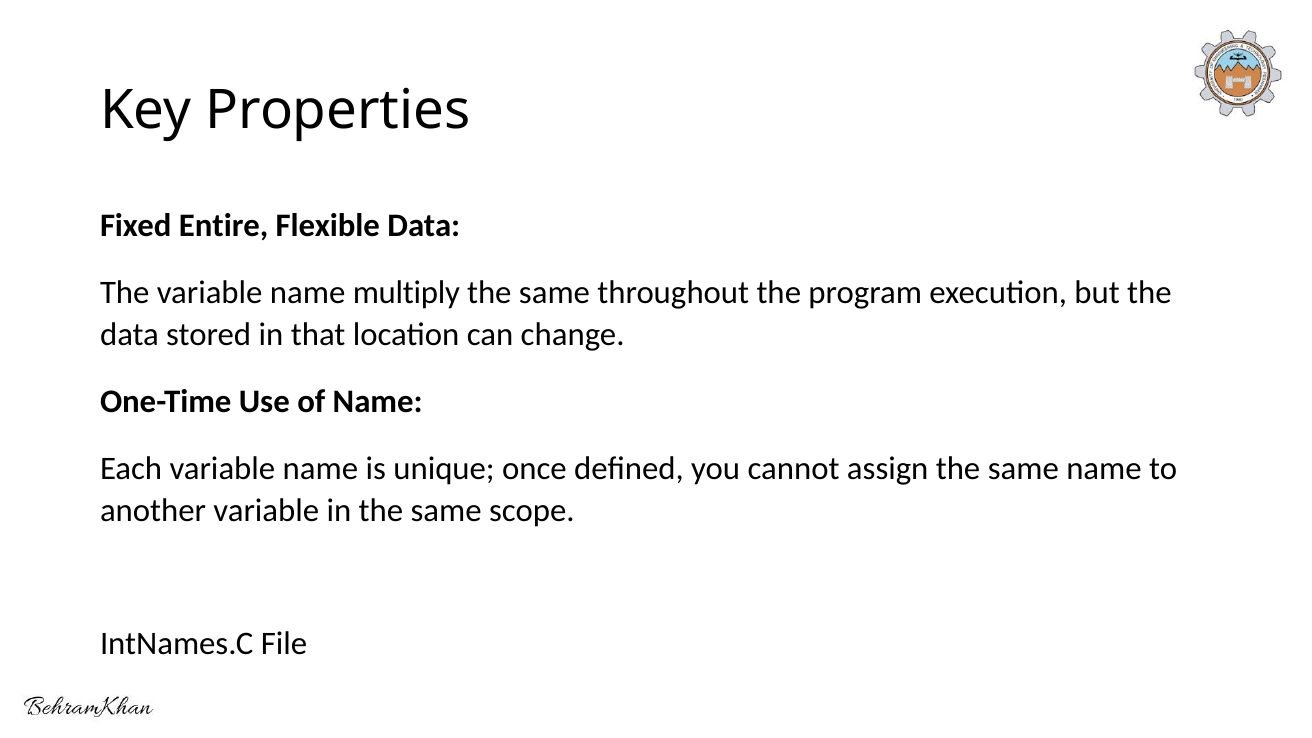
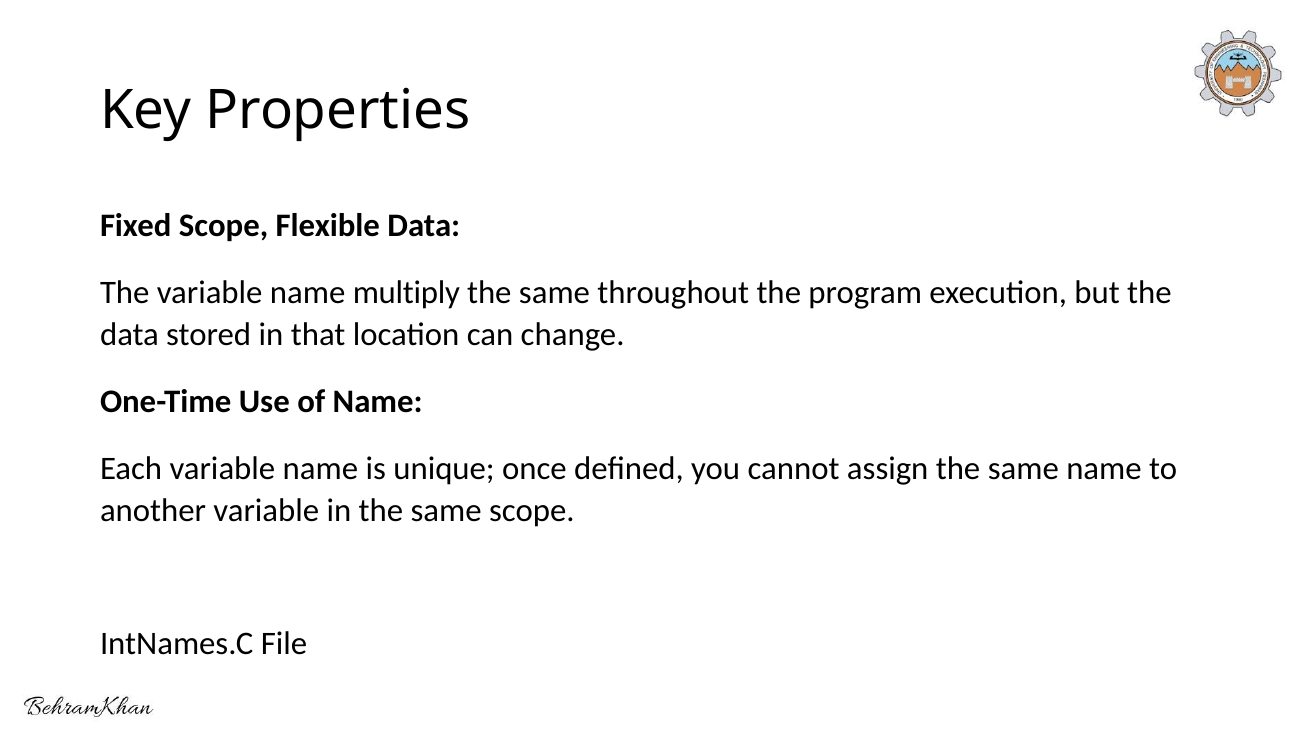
Fixed Entire: Entire -> Scope
